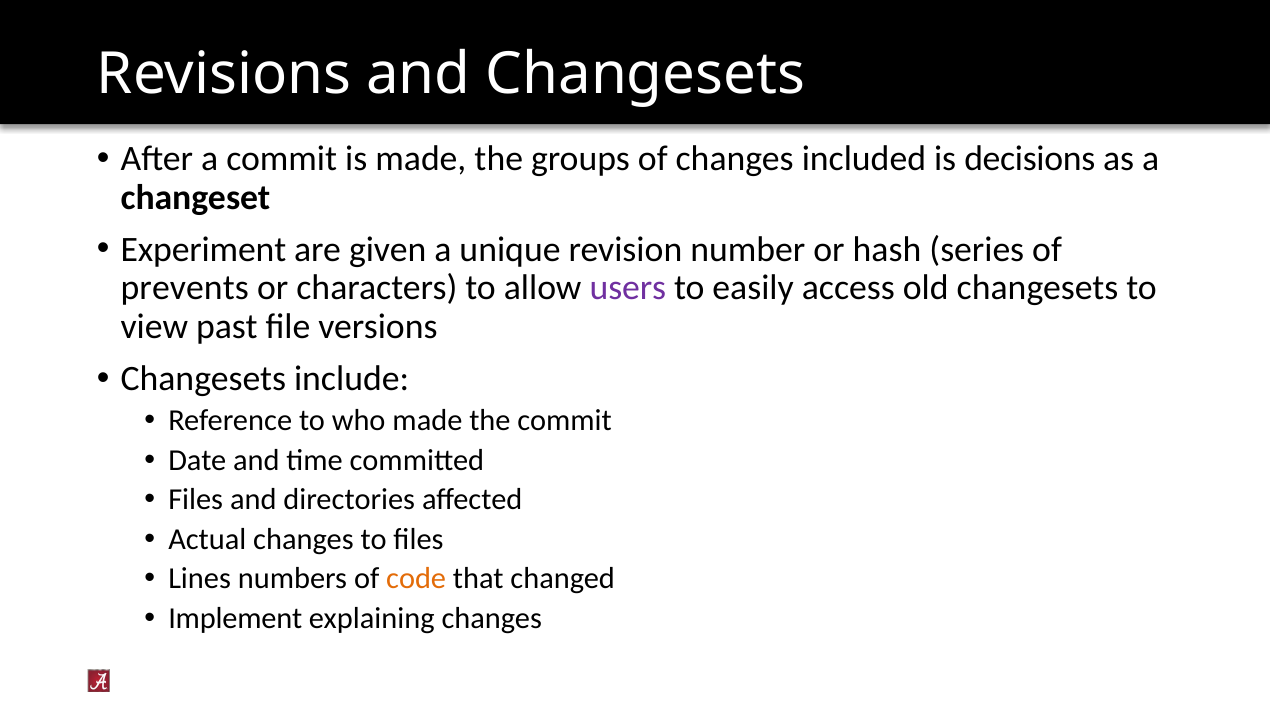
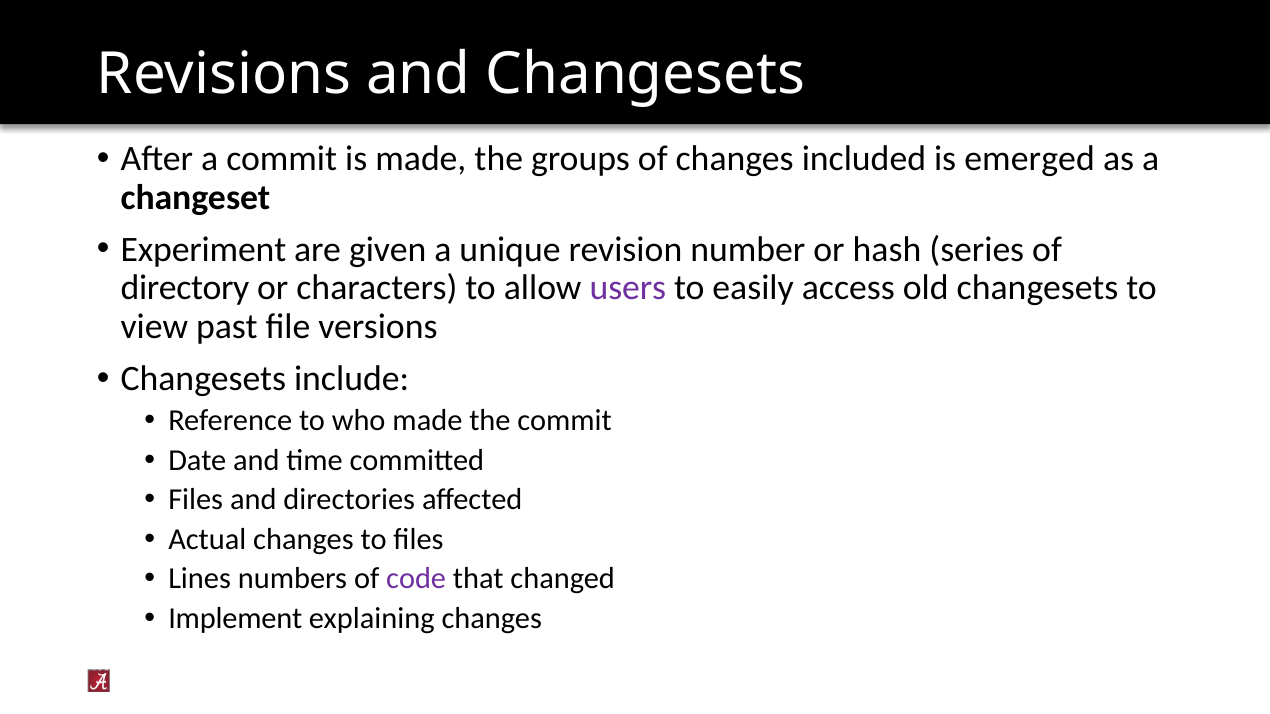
decisions: decisions -> emerged
prevents: prevents -> directory
code colour: orange -> purple
